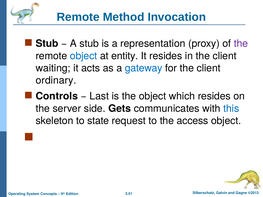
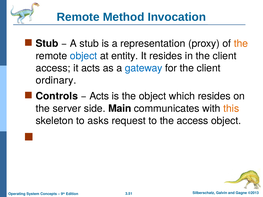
the at (241, 44) colour: purple -> orange
waiting at (53, 68): waiting -> access
Last at (99, 96): Last -> Acts
Gets: Gets -> Main
this colour: blue -> orange
state: state -> asks
